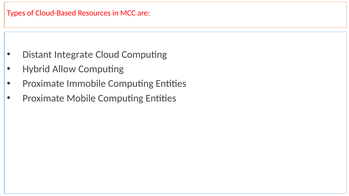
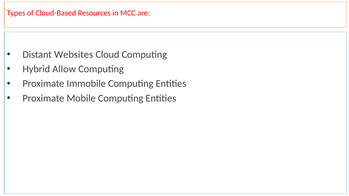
Integrate: Integrate -> Websites
